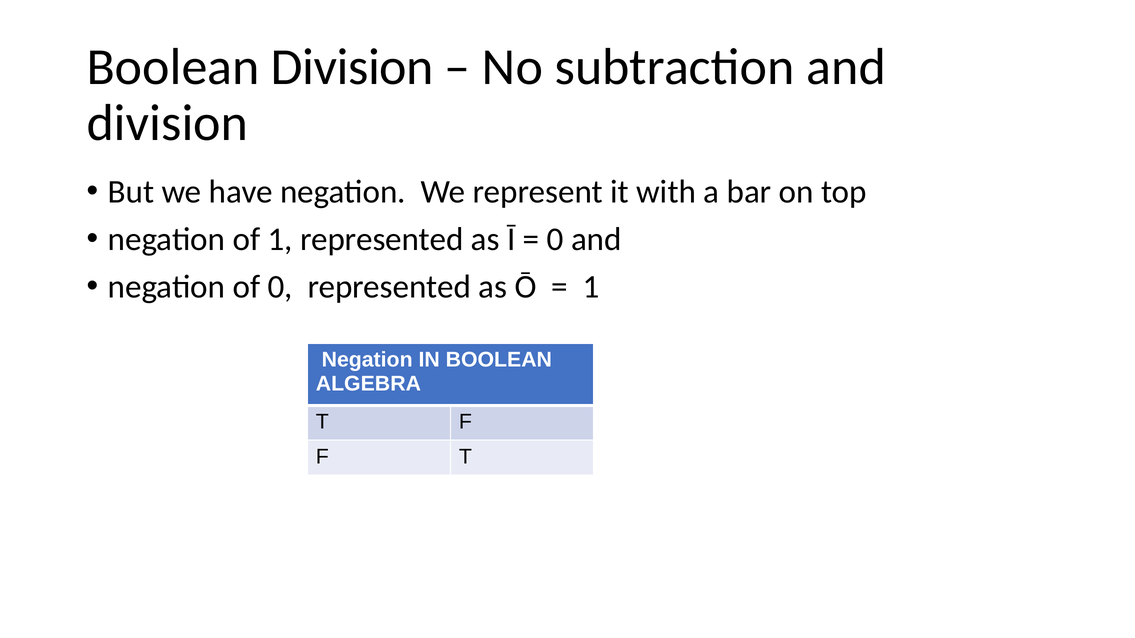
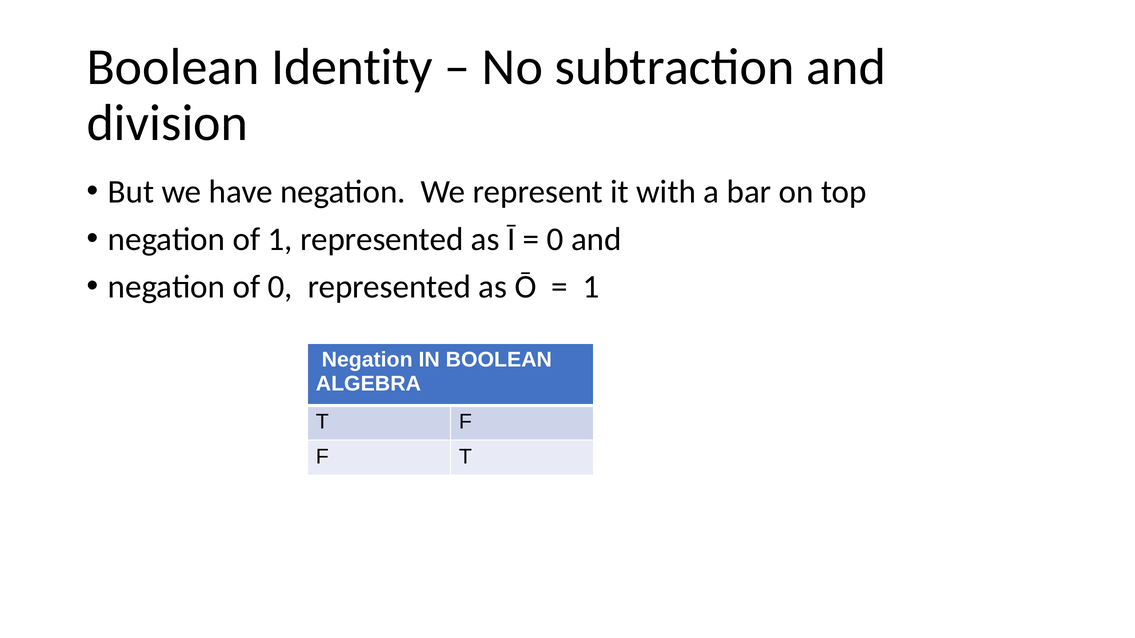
Boolean Division: Division -> Identity
